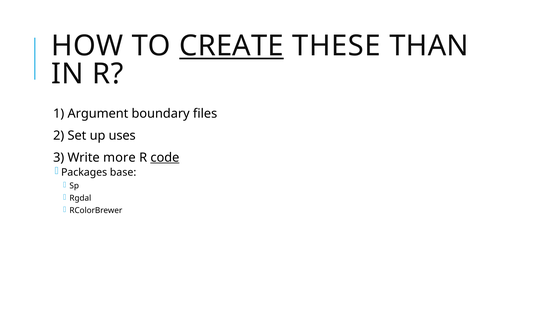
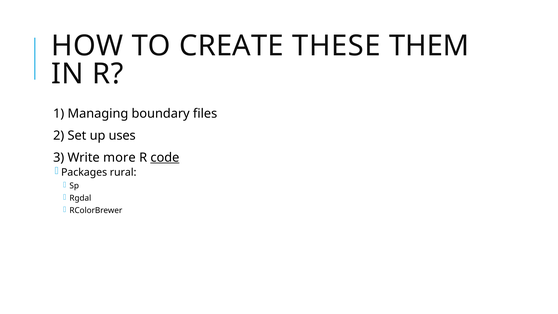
CREATE underline: present -> none
THAN: THAN -> THEM
Argument: Argument -> Managing
base: base -> rural
